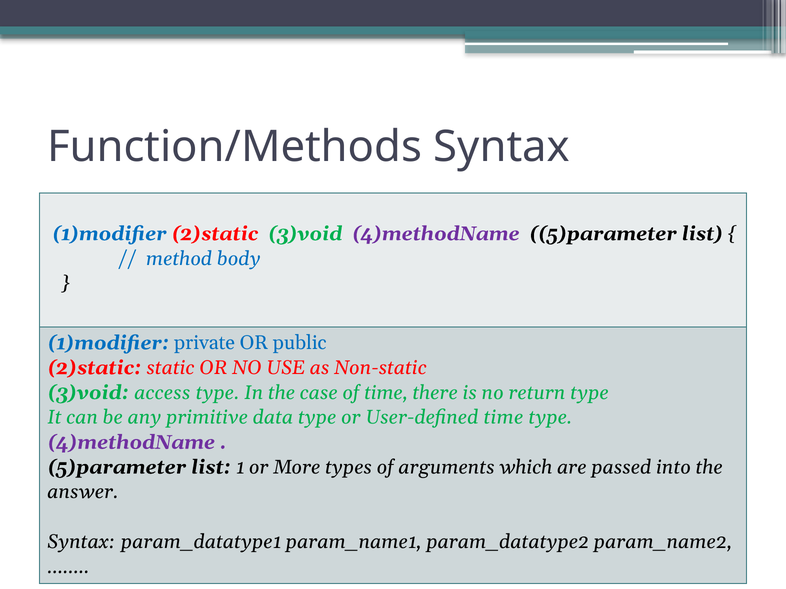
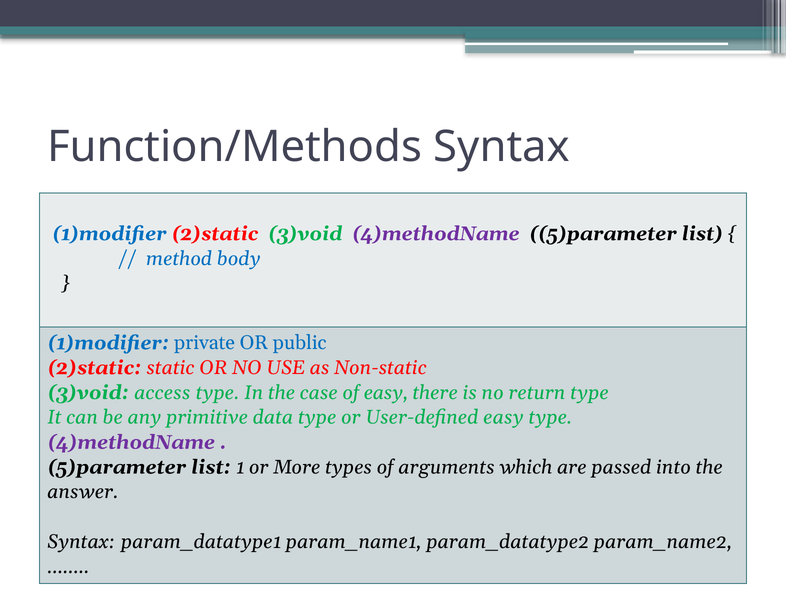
of time: time -> easy
User-defined time: time -> easy
